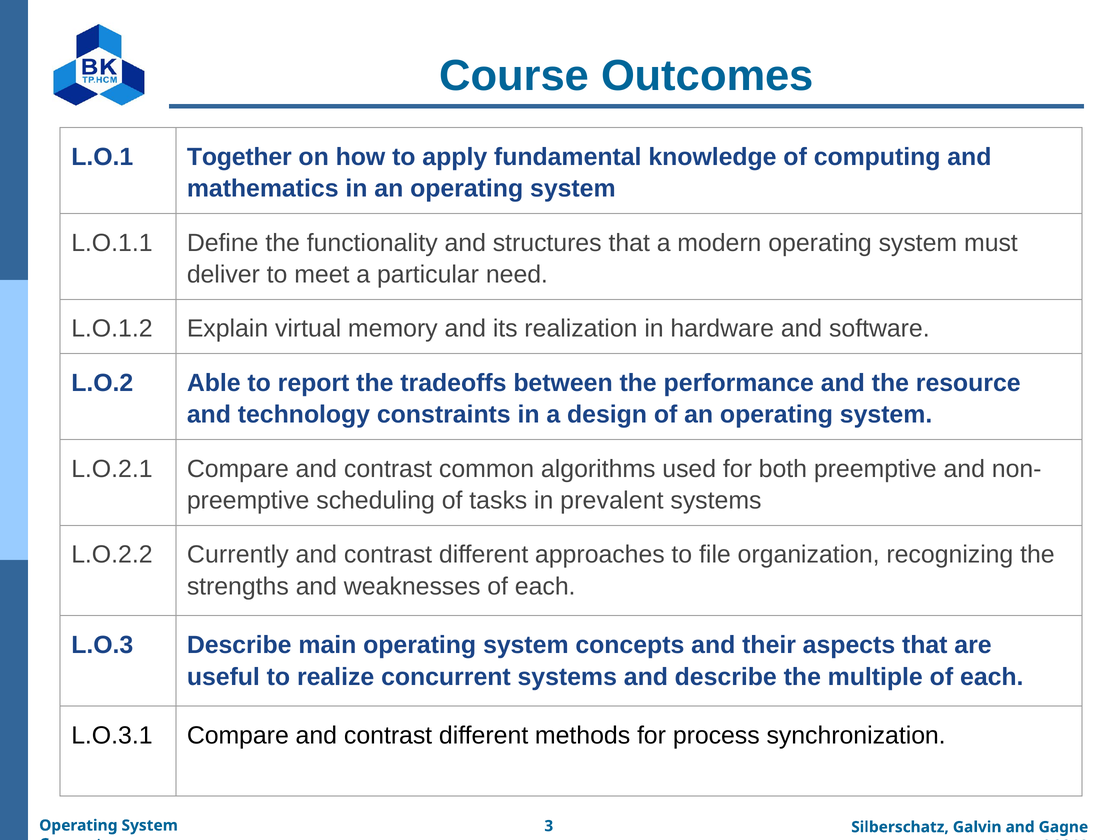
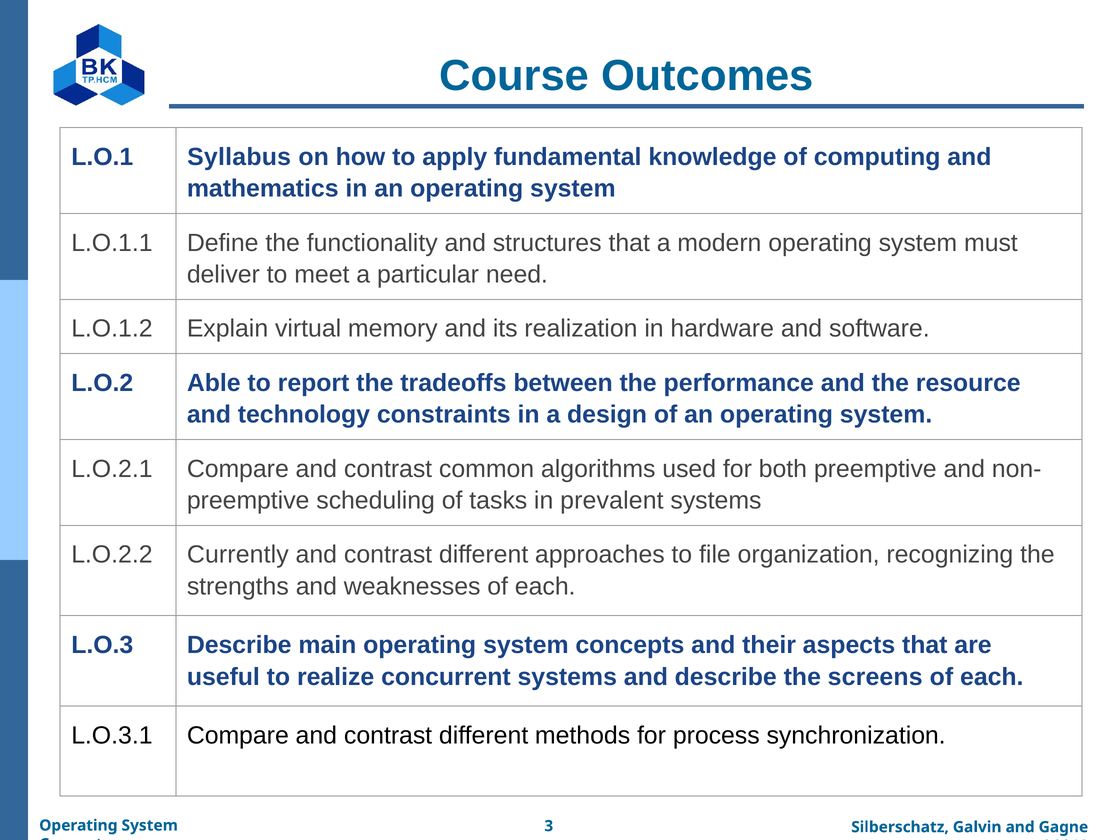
Together: Together -> Syllabus
multiple: multiple -> screens
